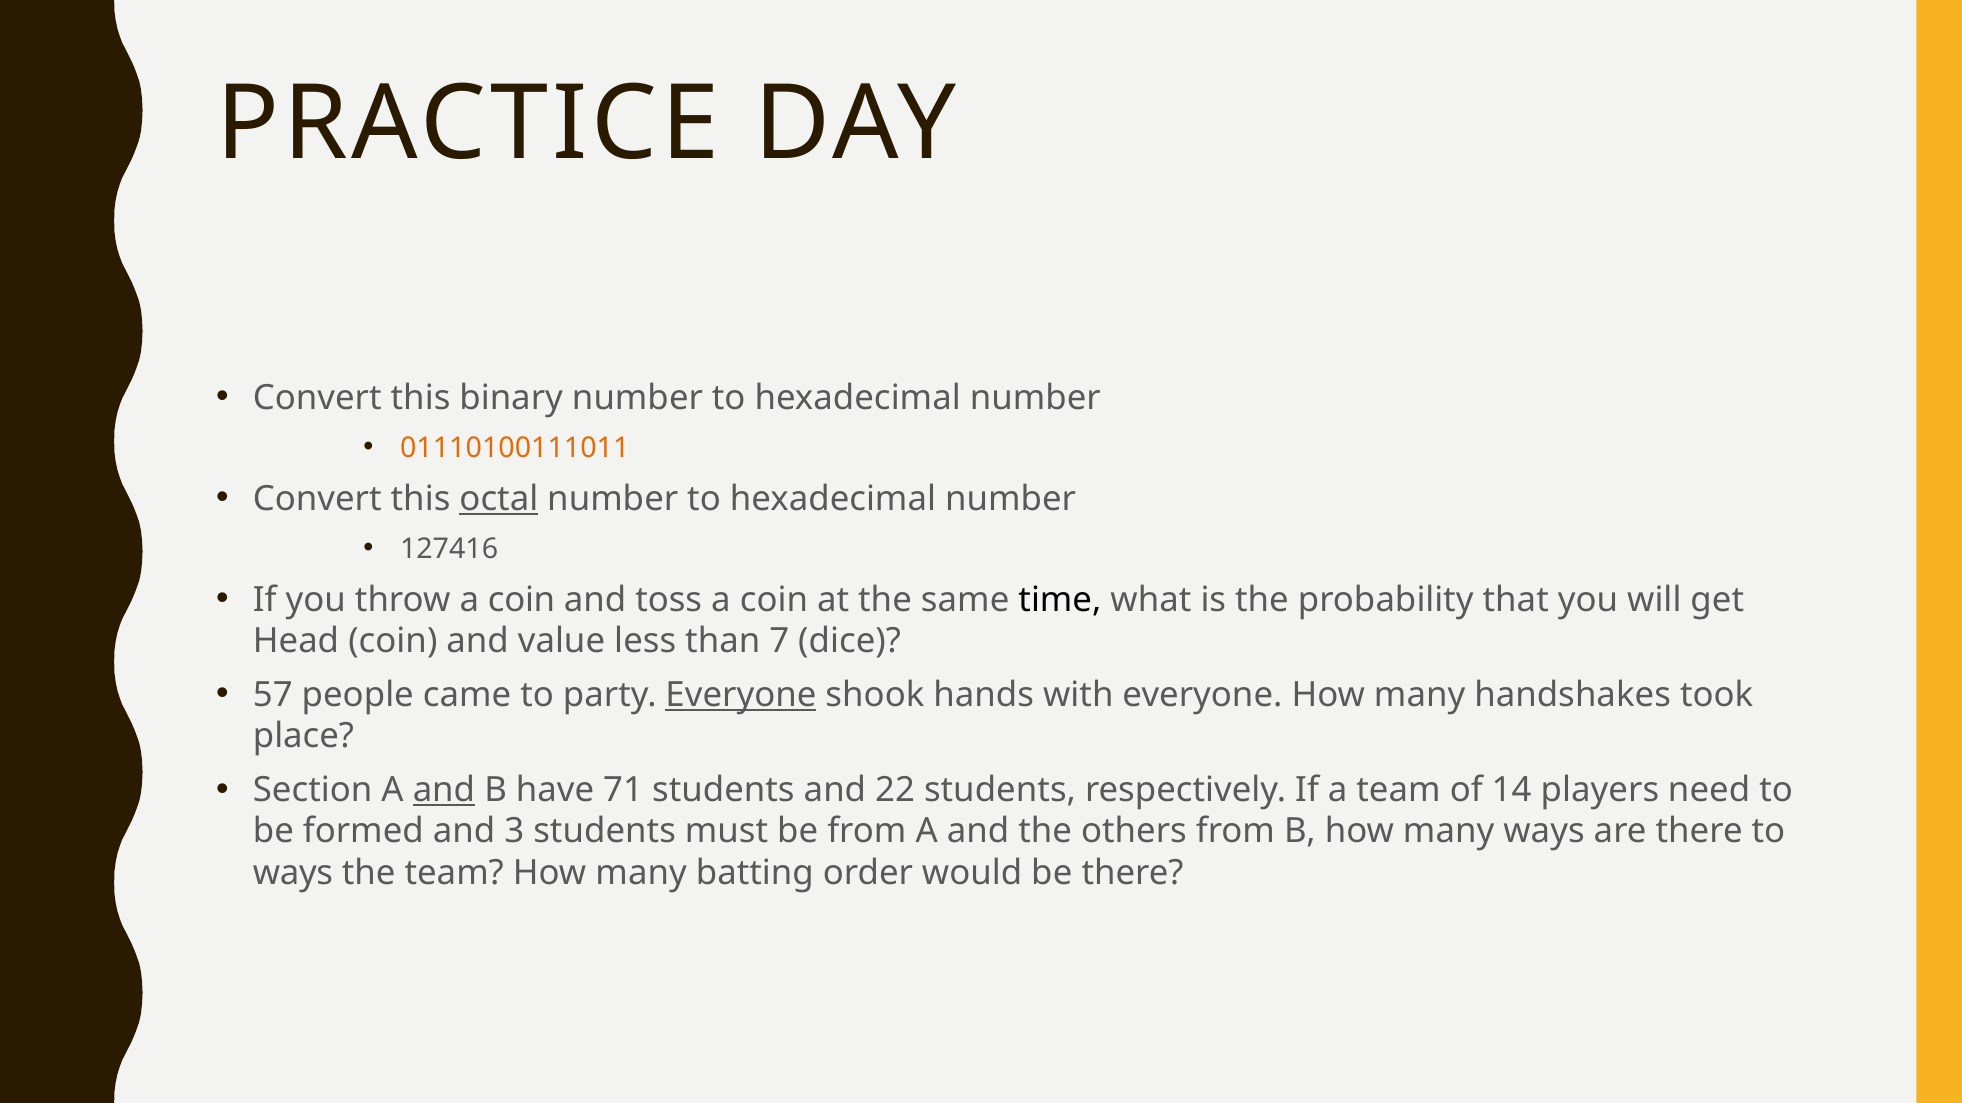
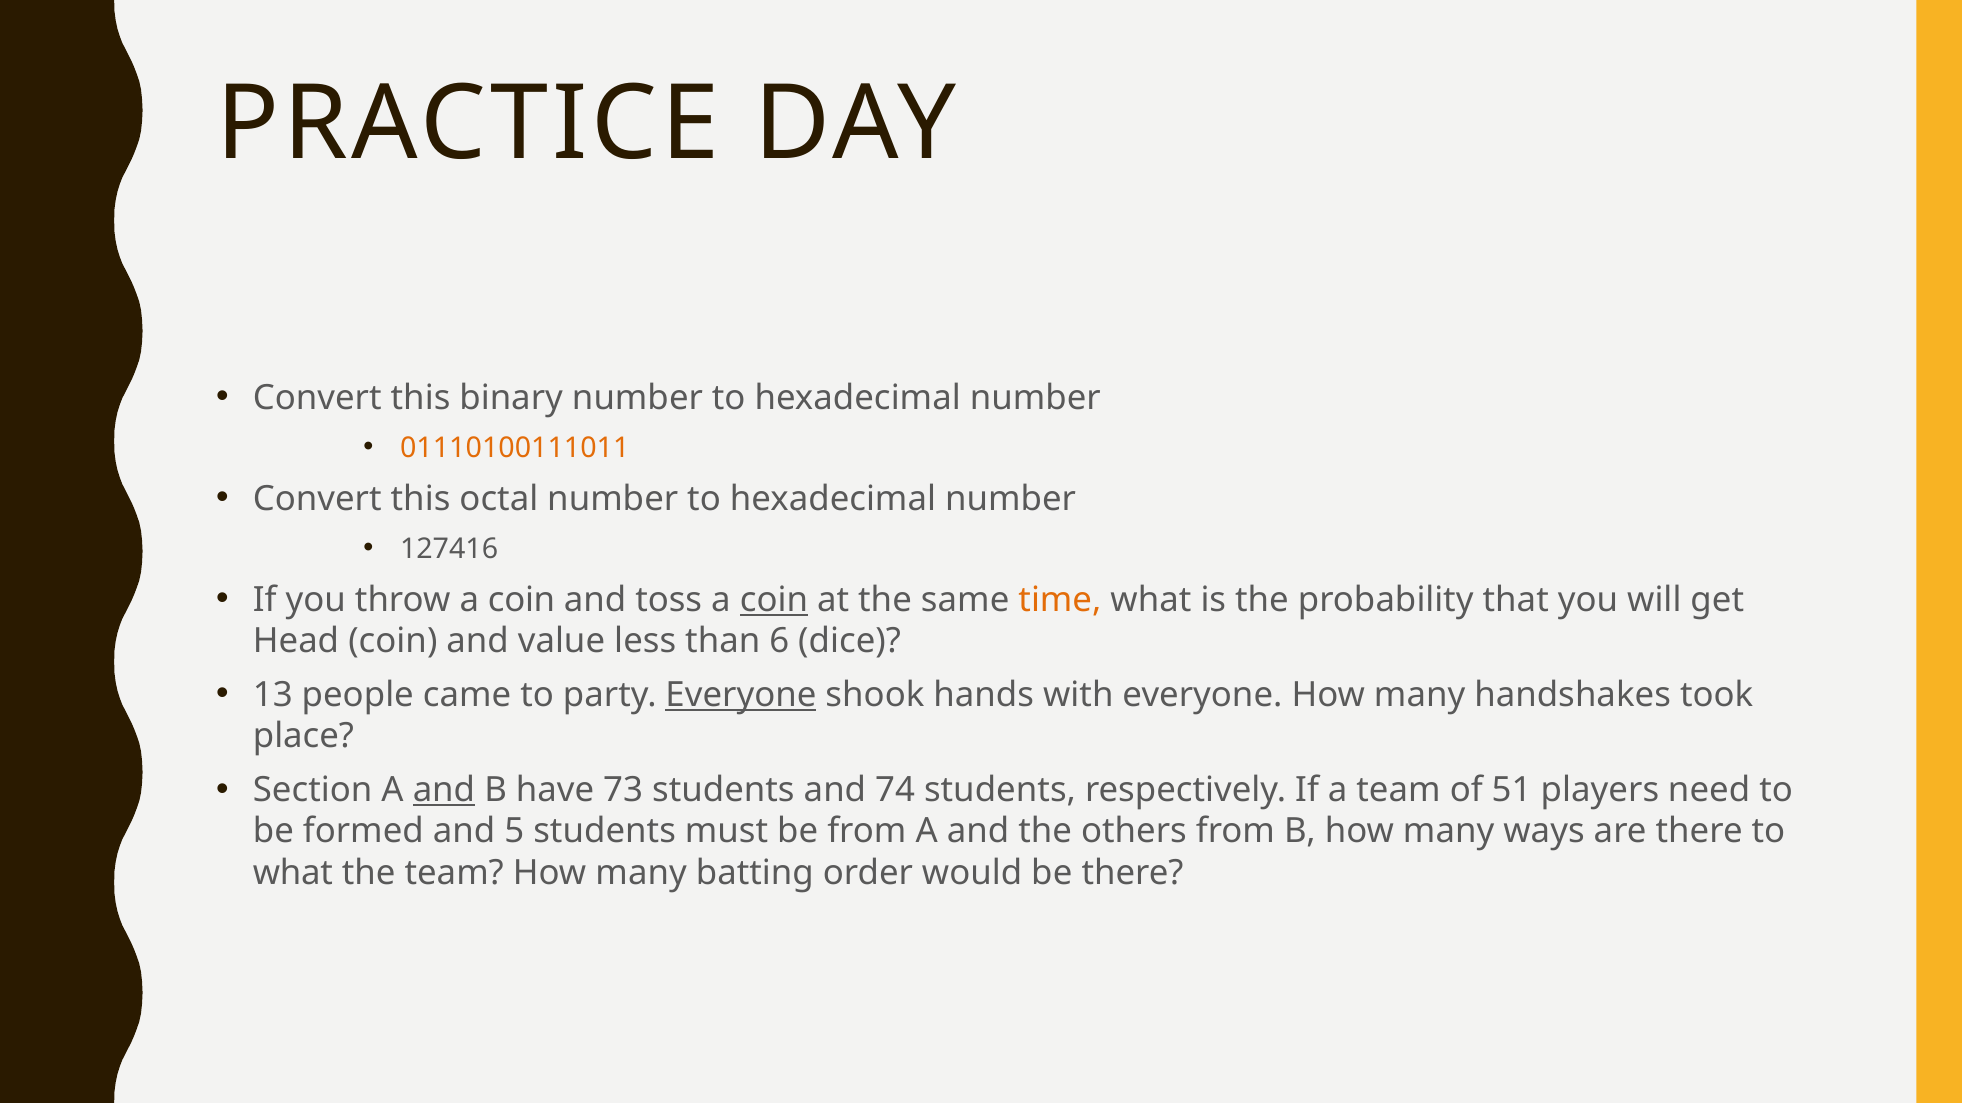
octal underline: present -> none
coin at (774, 600) underline: none -> present
time colour: black -> orange
7: 7 -> 6
57: 57 -> 13
71: 71 -> 73
22: 22 -> 74
14: 14 -> 51
3: 3 -> 5
ways at (293, 873): ways -> what
